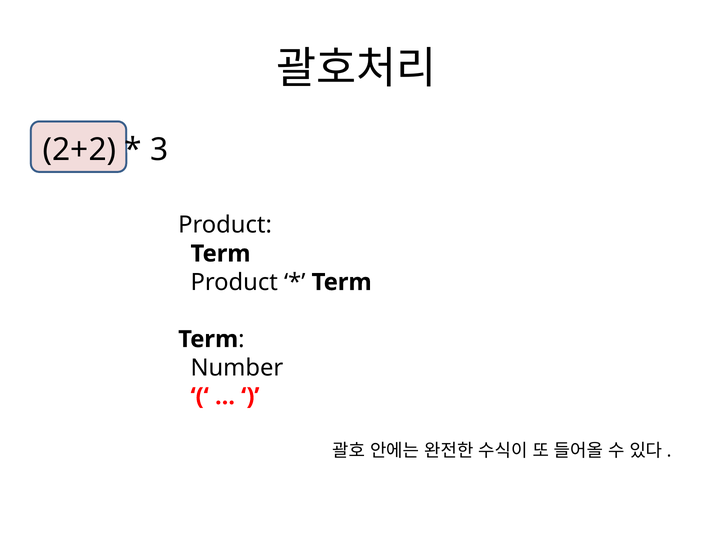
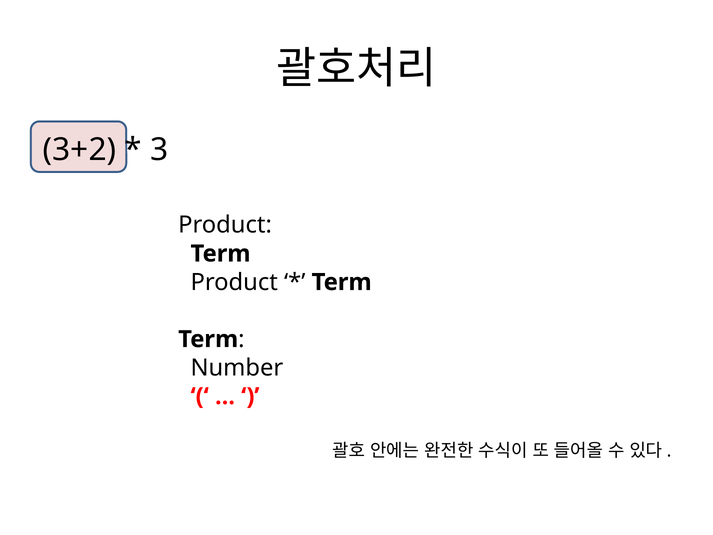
2+2: 2+2 -> 3+2
